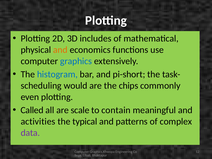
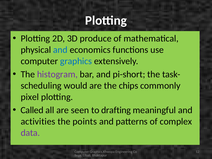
includes: includes -> produce
and at (60, 50) colour: orange -> blue
histogram colour: blue -> purple
even: even -> pixel
scale: scale -> seen
contain: contain -> drafting
typical: typical -> points
